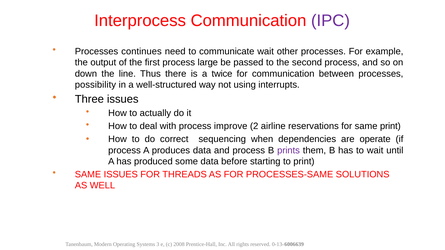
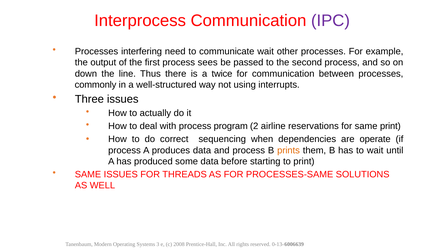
continues: continues -> interfering
large: large -> sees
possibility: possibility -> commonly
improve: improve -> program
prints colour: purple -> orange
